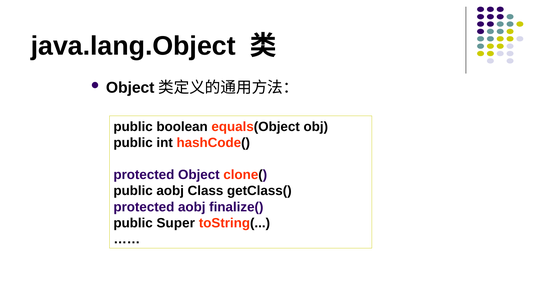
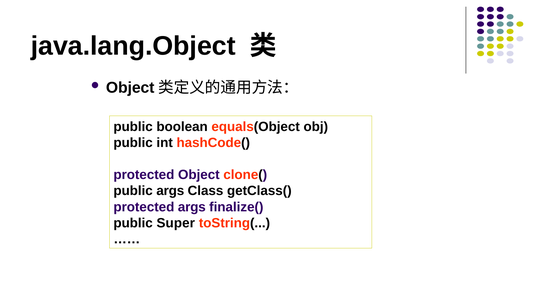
public aobj: aobj -> args
protected aobj: aobj -> args
